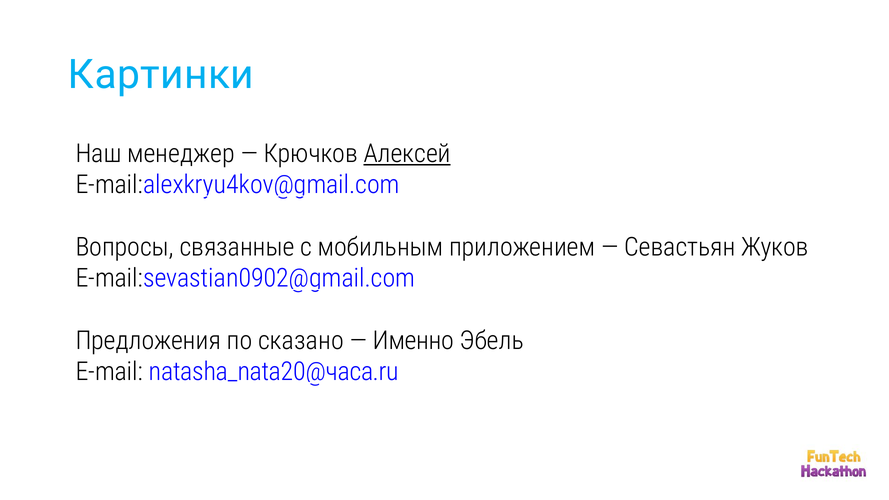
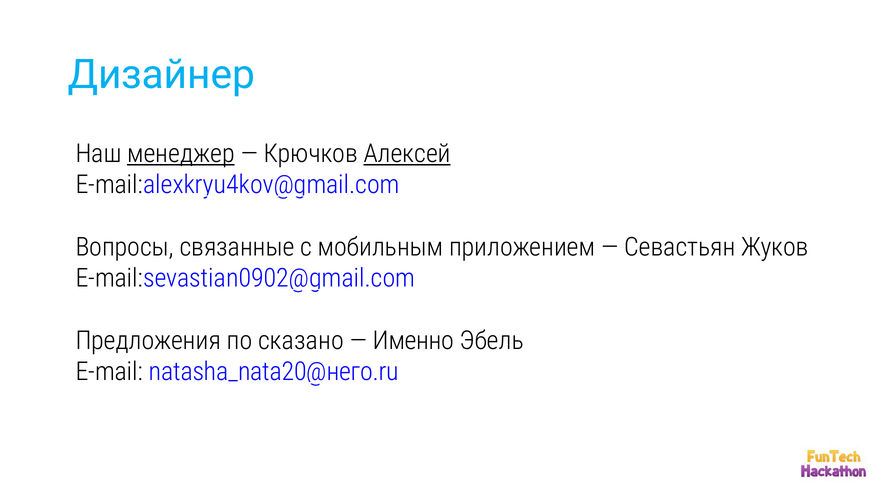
Картинки: Картинки -> Дизайнер
менеджер underline: none -> present
natasha_nata20@часа.ru: natasha_nata20@часа.ru -> natasha_nata20@него.ru
